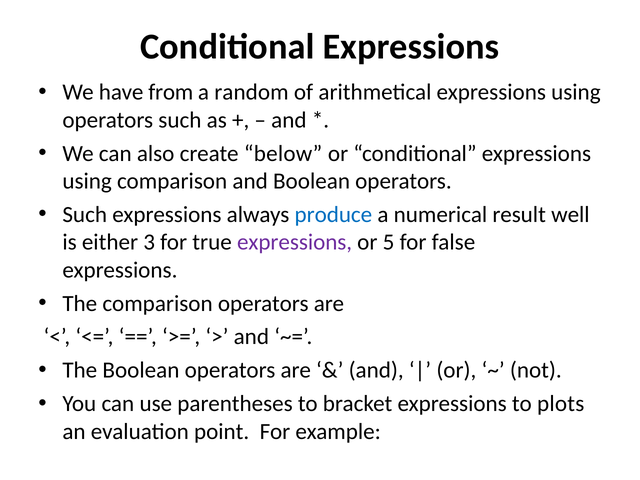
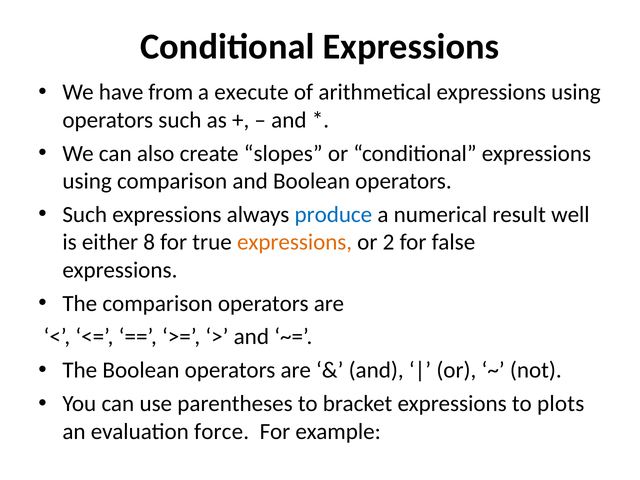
random: random -> execute
below: below -> slopes
3: 3 -> 8
expressions at (295, 242) colour: purple -> orange
5: 5 -> 2
point: point -> force
